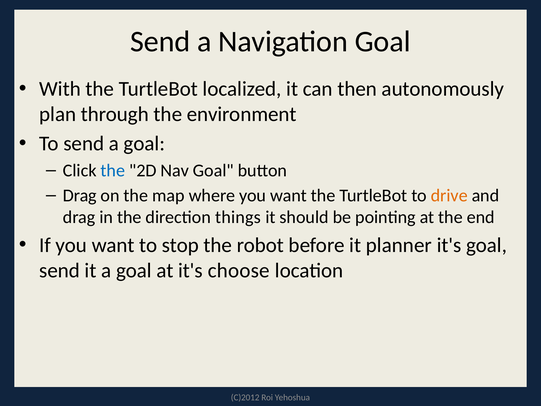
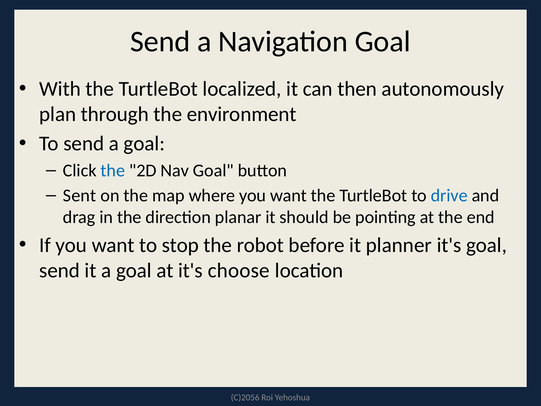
Drag at (80, 196): Drag -> Sent
drive colour: orange -> blue
things: things -> planar
C)2012: C)2012 -> C)2056
